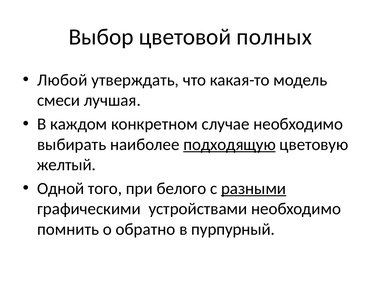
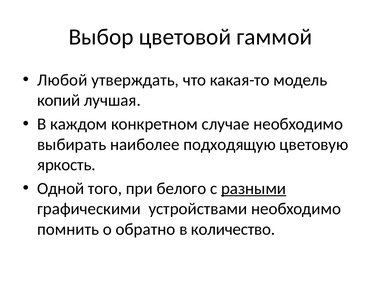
полных: полных -> гаммой
смеси: смеси -> копий
подходящую underline: present -> none
желтый: желтый -> яркость
пурпурный: пурпурный -> количество
